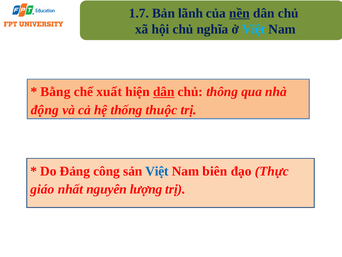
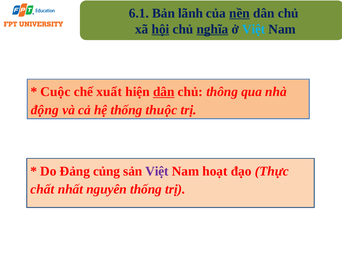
1.7: 1.7 -> 6.1
hội underline: none -> present
nghĩa underline: none -> present
Bằng: Bằng -> Cuộc
công: công -> củng
Việt at (157, 171) colour: blue -> purple
biên: biên -> hoạt
giáo: giáo -> chất
nguyên lượng: lượng -> thống
